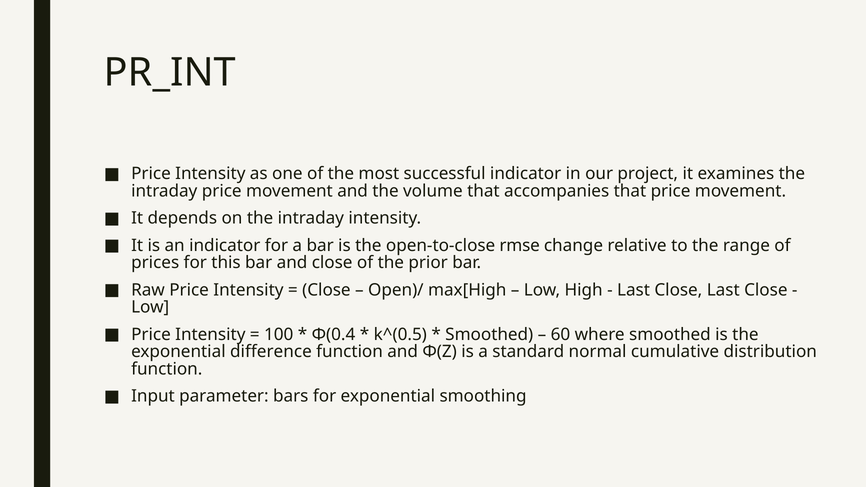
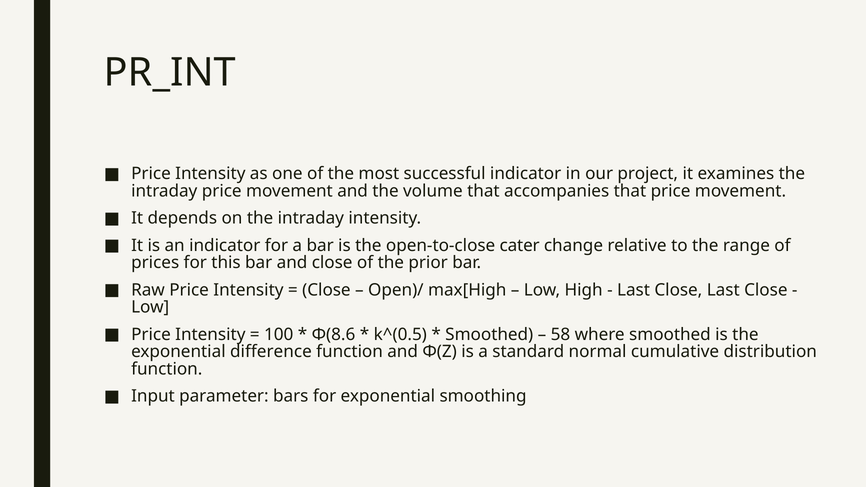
rmse: rmse -> cater
Φ(0.4: Φ(0.4 -> Φ(8.6
60: 60 -> 58
